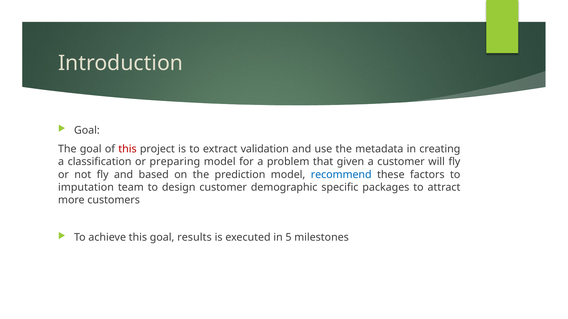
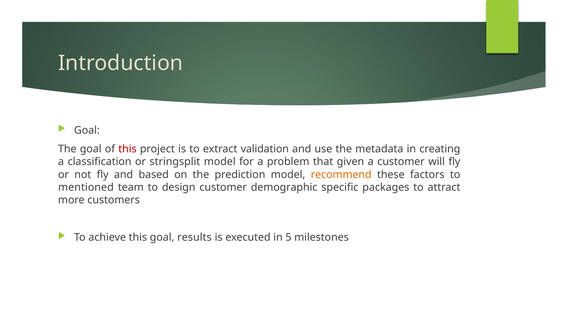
preparing: preparing -> stringsplit
recommend colour: blue -> orange
imputation: imputation -> mentioned
